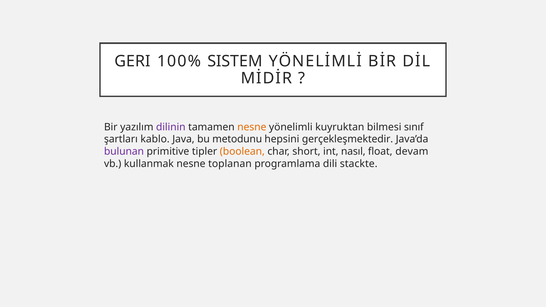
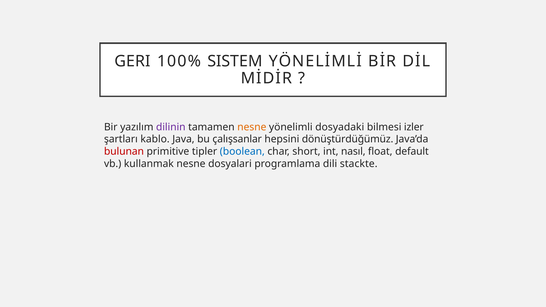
kuyruktan: kuyruktan -> dosyadaki
sınıf: sınıf -> izler
metodunu: metodunu -> çalışsanlar
gerçekleşmektedir: gerçekleşmektedir -> dönüştürdüğümüz
bulunan colour: purple -> red
boolean colour: orange -> blue
devam: devam -> default
toplanan: toplanan -> dosyalari
